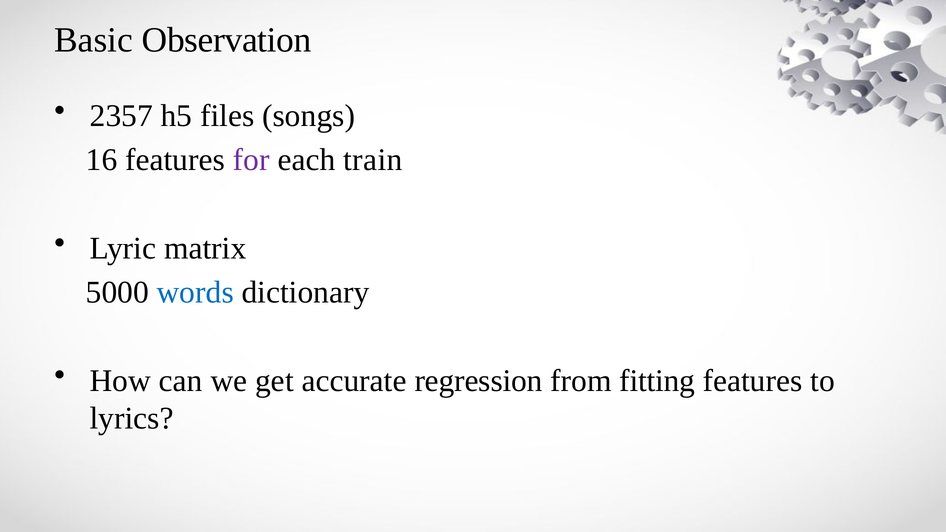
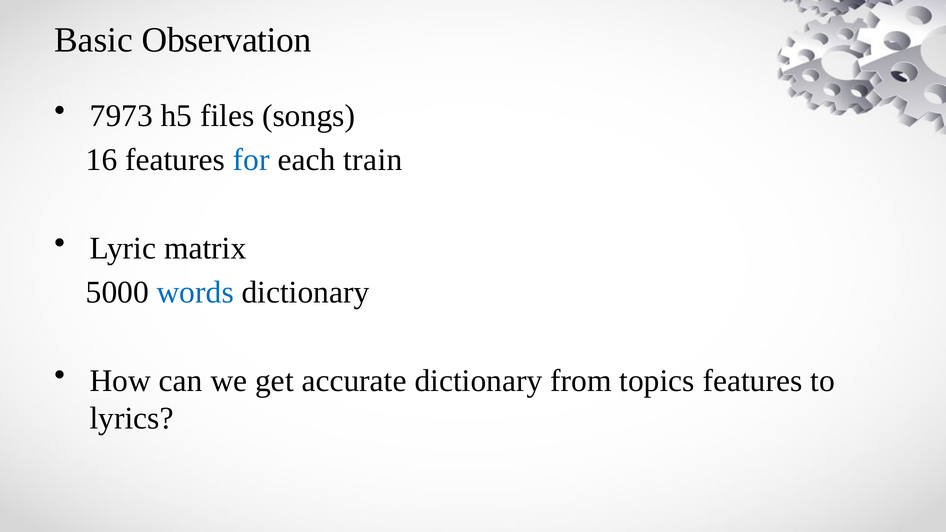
2357: 2357 -> 7973
for colour: purple -> blue
accurate regression: regression -> dictionary
fitting: fitting -> topics
